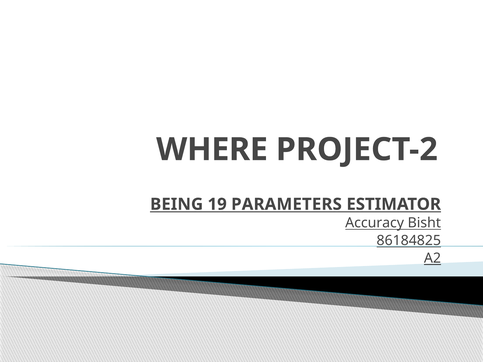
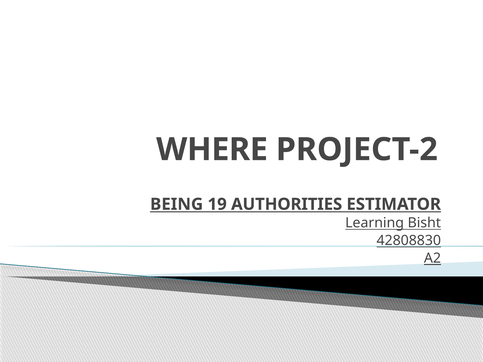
PARAMETERS: PARAMETERS -> AUTHORITIES
Accuracy: Accuracy -> Learning
86184825: 86184825 -> 42808830
